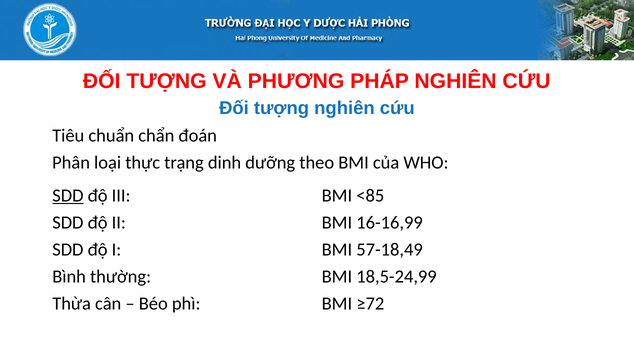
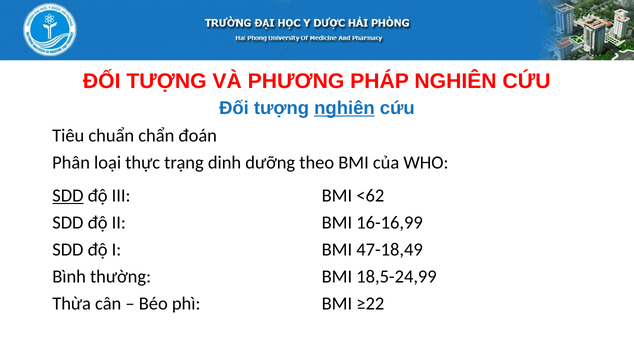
nghiên at (344, 108) underline: none -> present
<85: <85 -> <62
57-18,49: 57-18,49 -> 47-18,49
≥72: ≥72 -> ≥22
